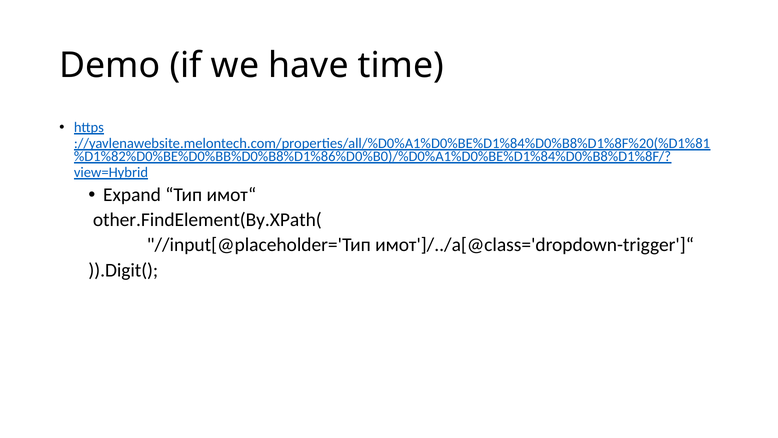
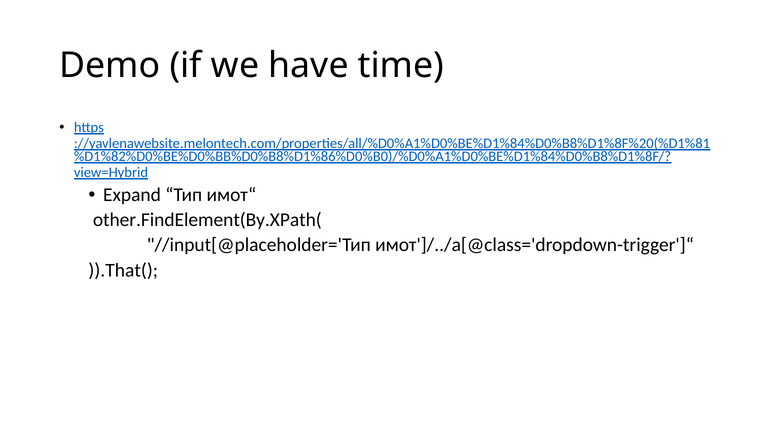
)).Digit(: )).Digit( -> )).That(
